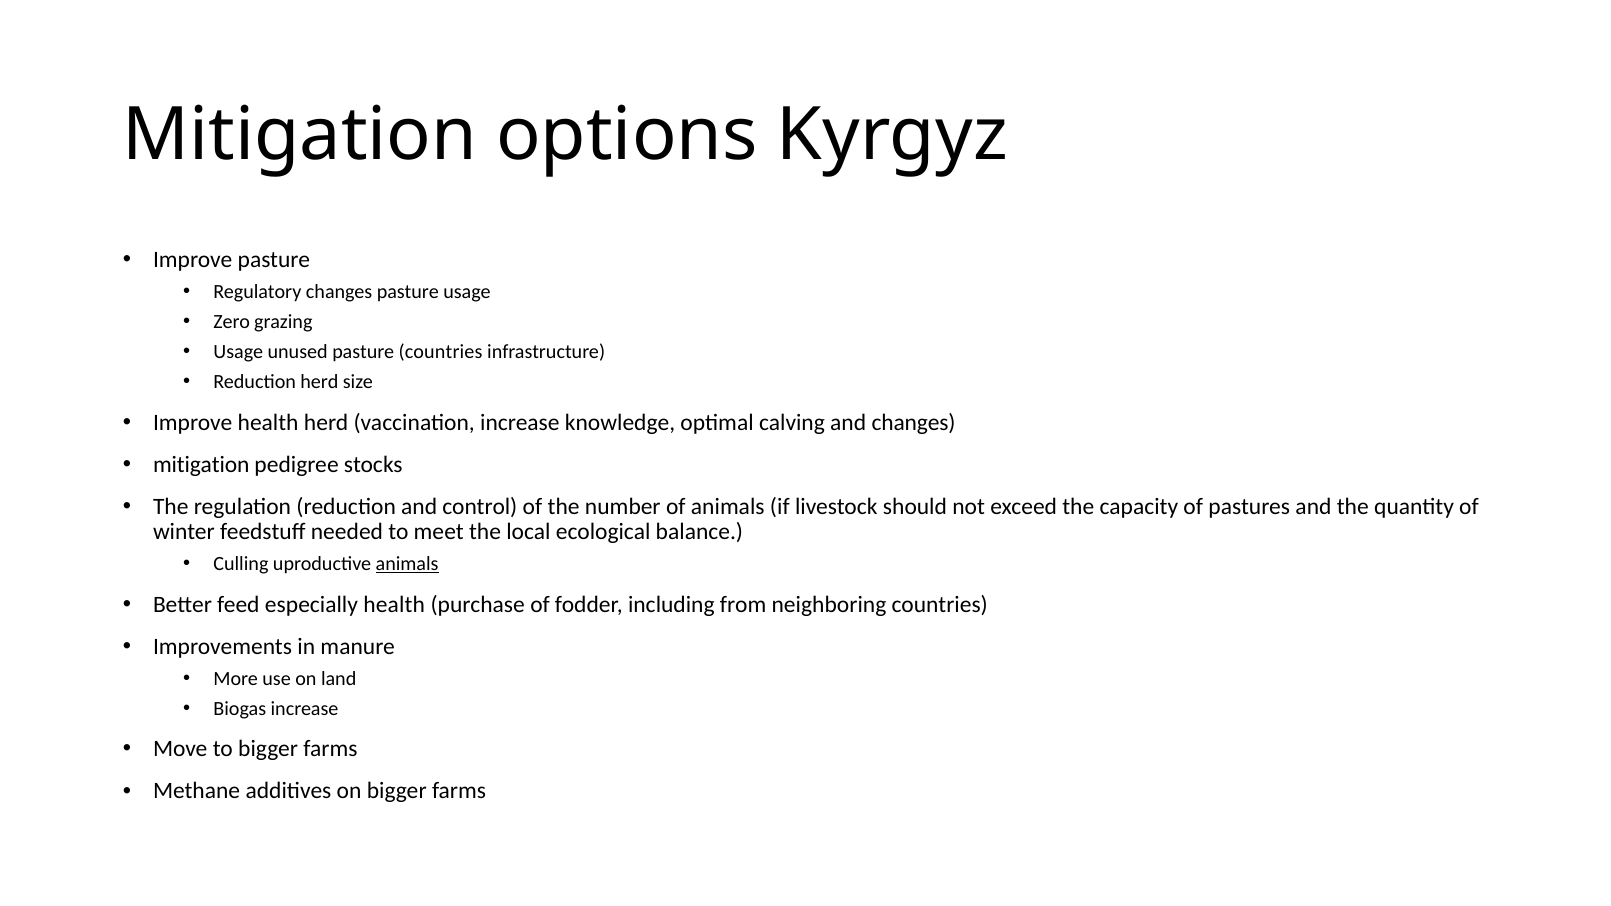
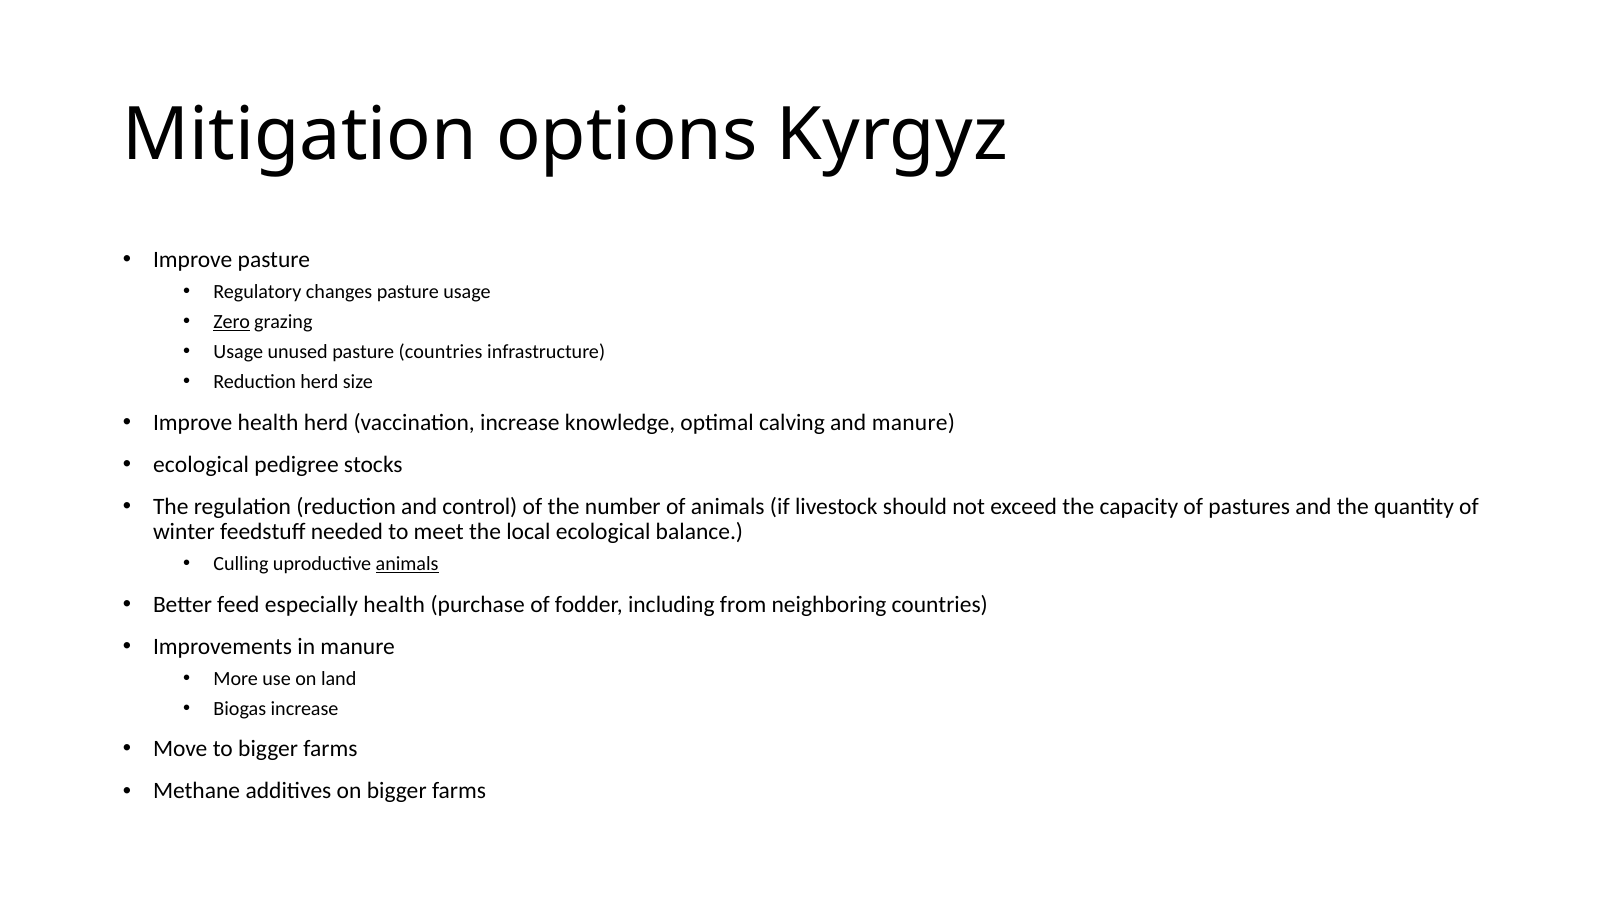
Zero underline: none -> present
and changes: changes -> manure
mitigation at (201, 465): mitigation -> ecological
